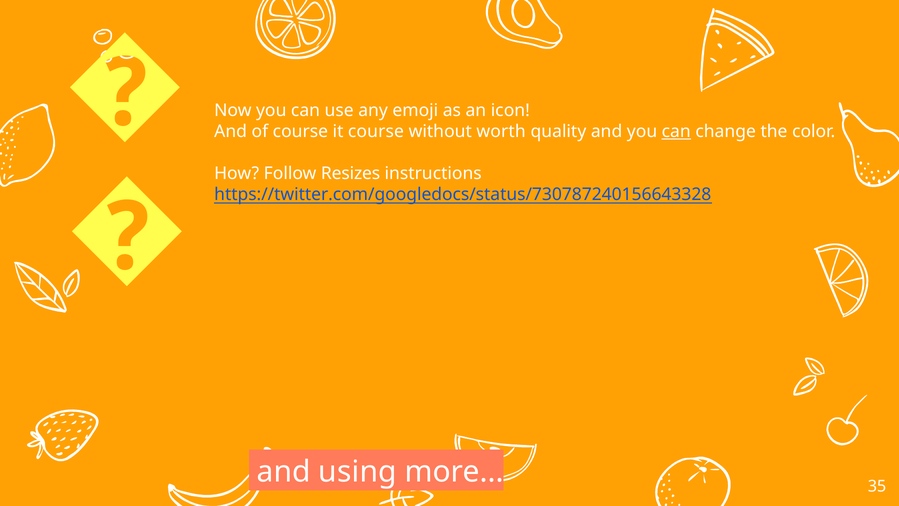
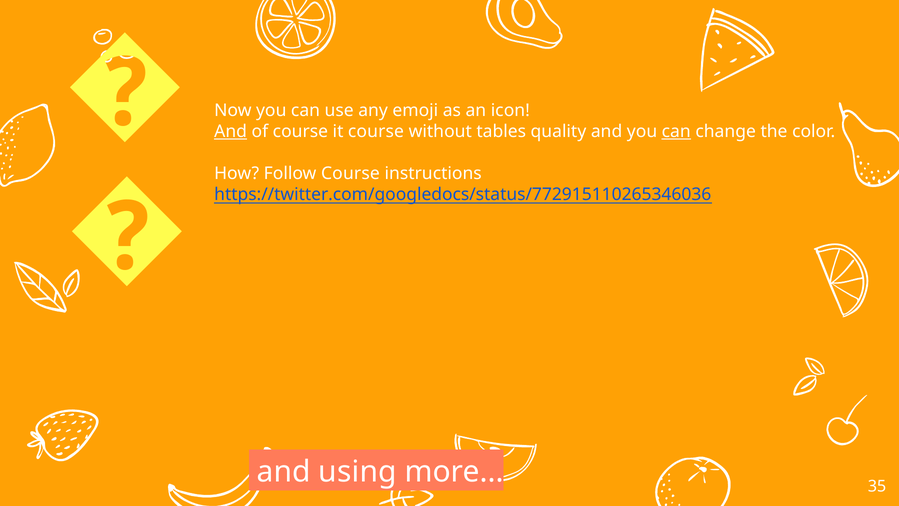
And at (231, 132) underline: none -> present
worth: worth -> tables
Follow Resizes: Resizes -> Course
https://twitter.com/googledocs/status/730787240156643328: https://twitter.com/googledocs/status/730787240156643328 -> https://twitter.com/googledocs/status/772915110265346036
